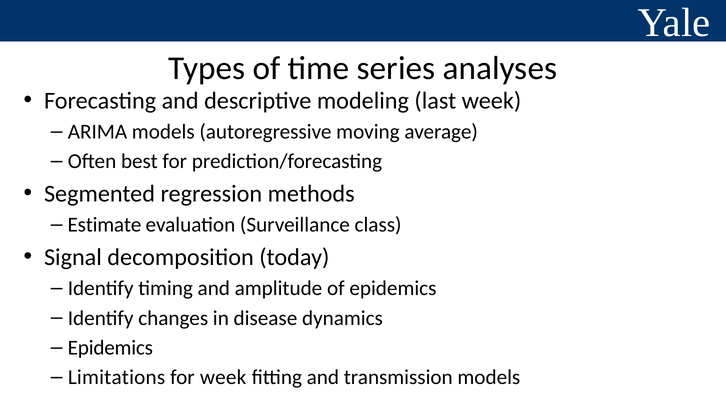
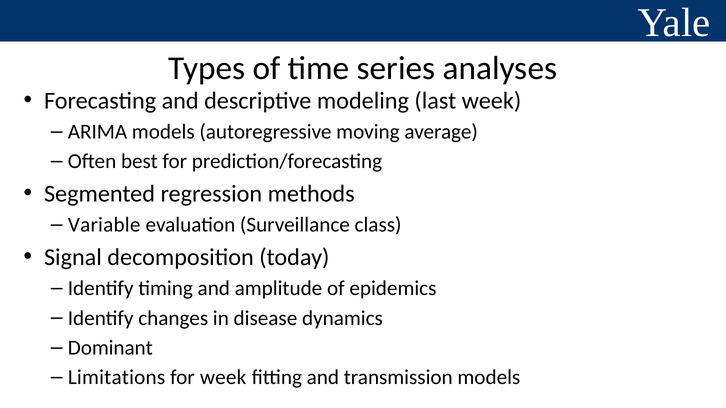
Estimate: Estimate -> Variable
Epidemics at (110, 348): Epidemics -> Dominant
